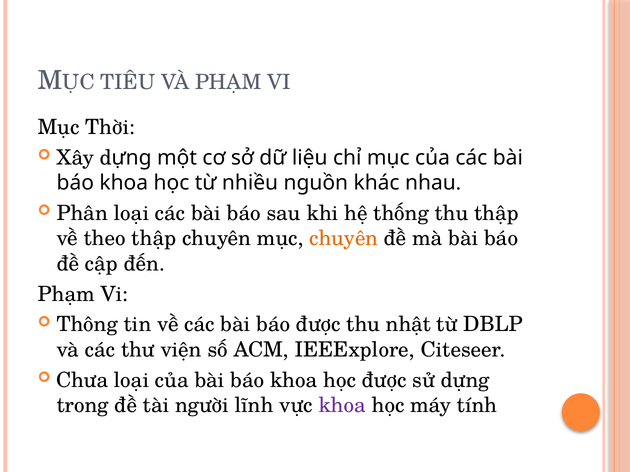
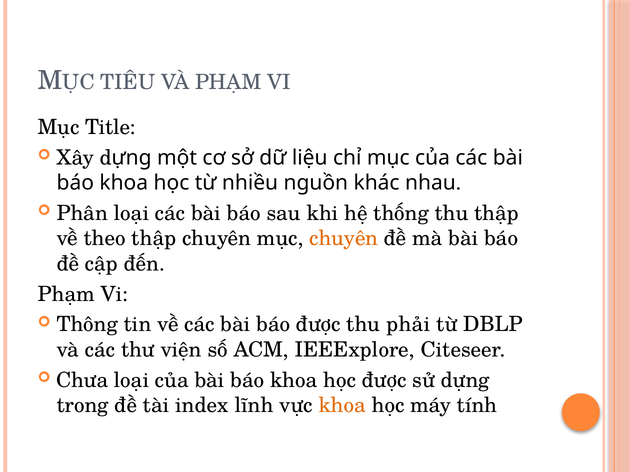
Thời: Thời -> Title
nhật: nhật -> phải
người: người -> index
khoa at (342, 406) colour: purple -> orange
